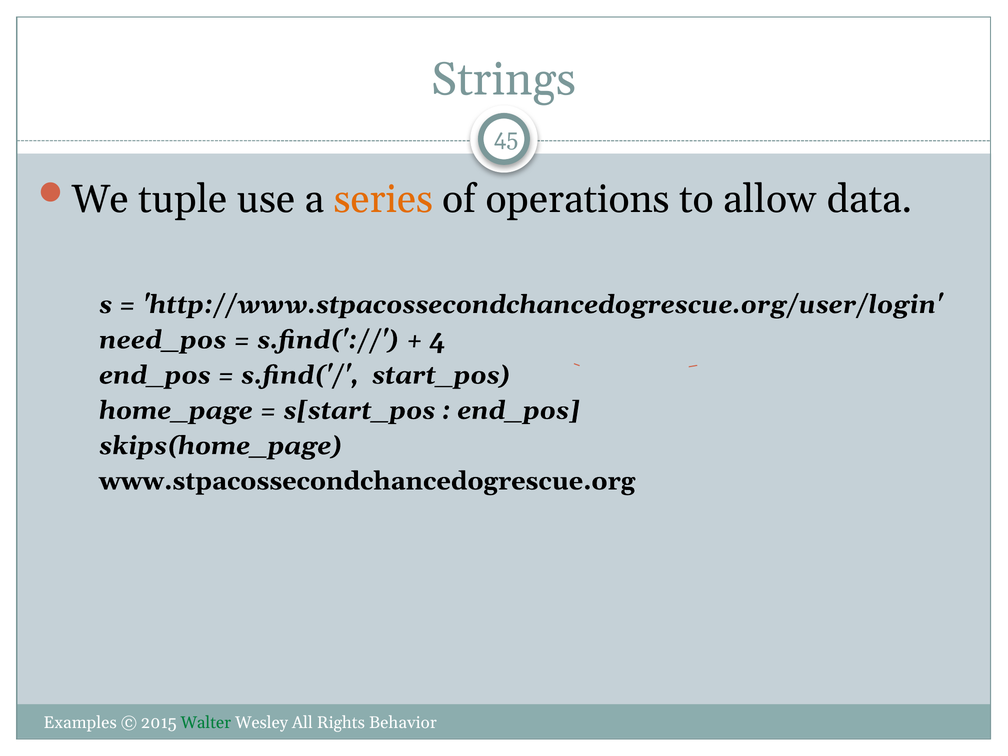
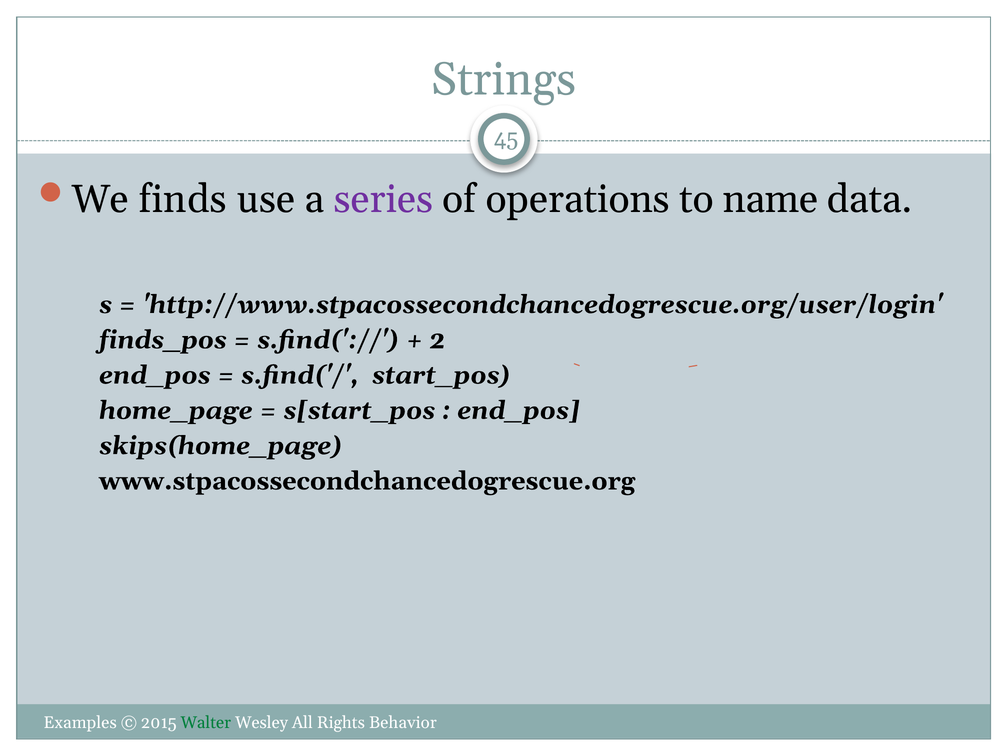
tuple: tuple -> finds
series colour: orange -> purple
allow: allow -> name
need_pos: need_pos -> finds_pos
4: 4 -> 2
